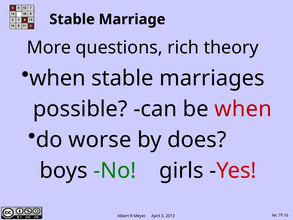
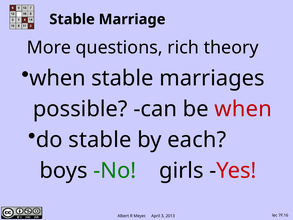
do worse: worse -> stable
does: does -> each
